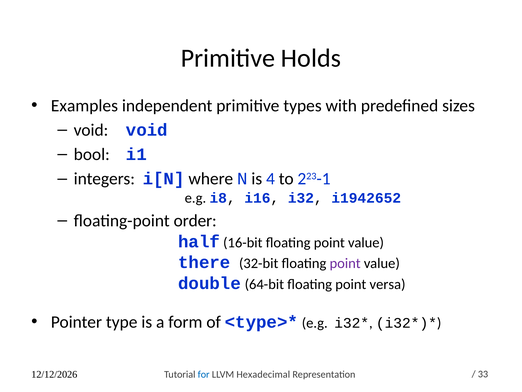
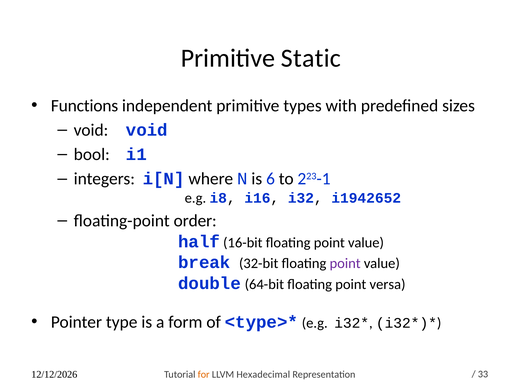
Holds: Holds -> Static
Examples: Examples -> Functions
4: 4 -> 6
there: there -> break
for colour: blue -> orange
